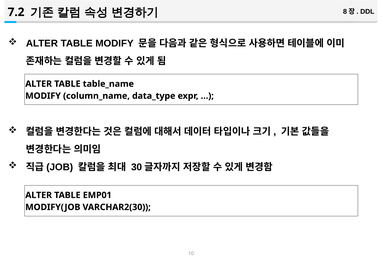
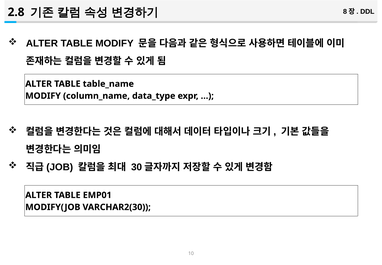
7.2: 7.2 -> 2.8
